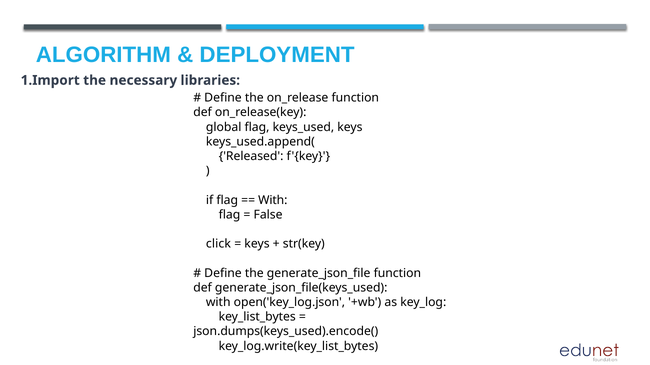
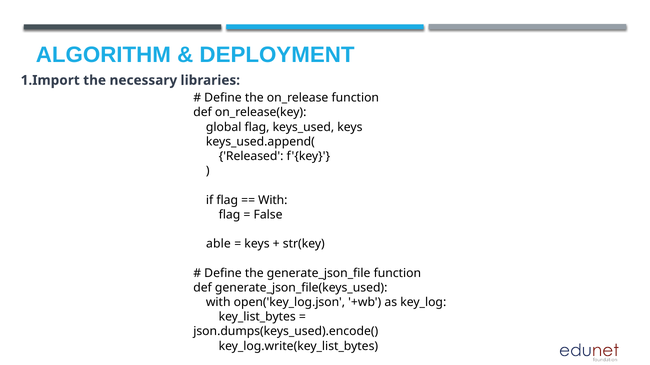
click: click -> able
